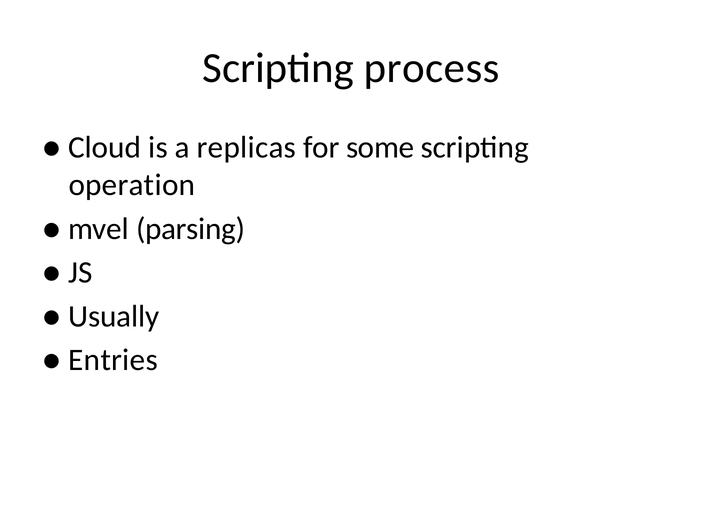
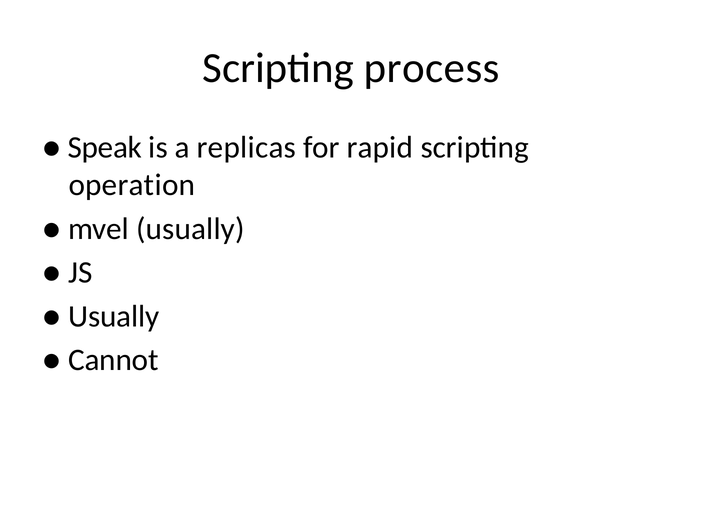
Cloud: Cloud -> Speak
some: some -> rapid
mvel parsing: parsing -> usually
Entries: Entries -> Cannot
